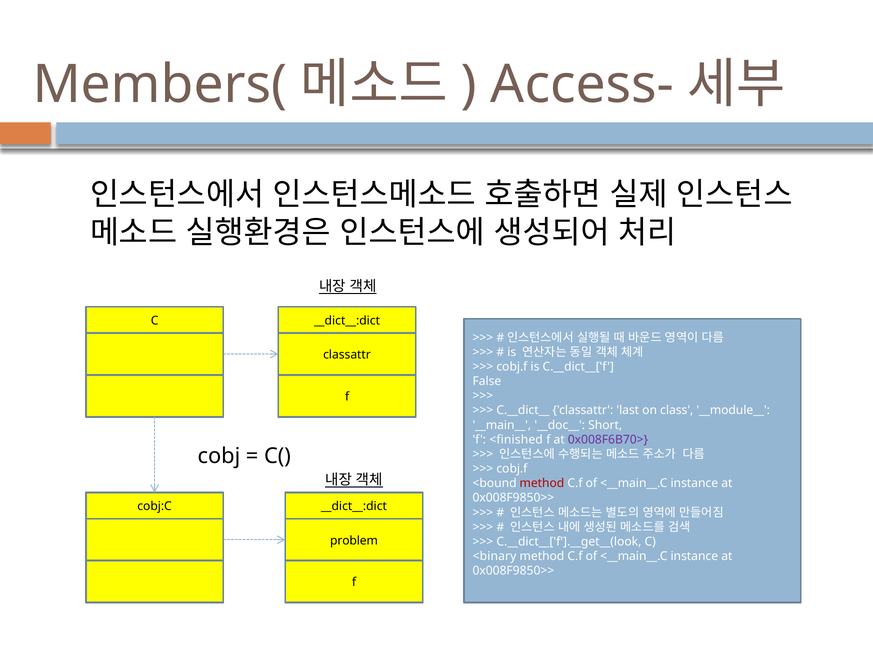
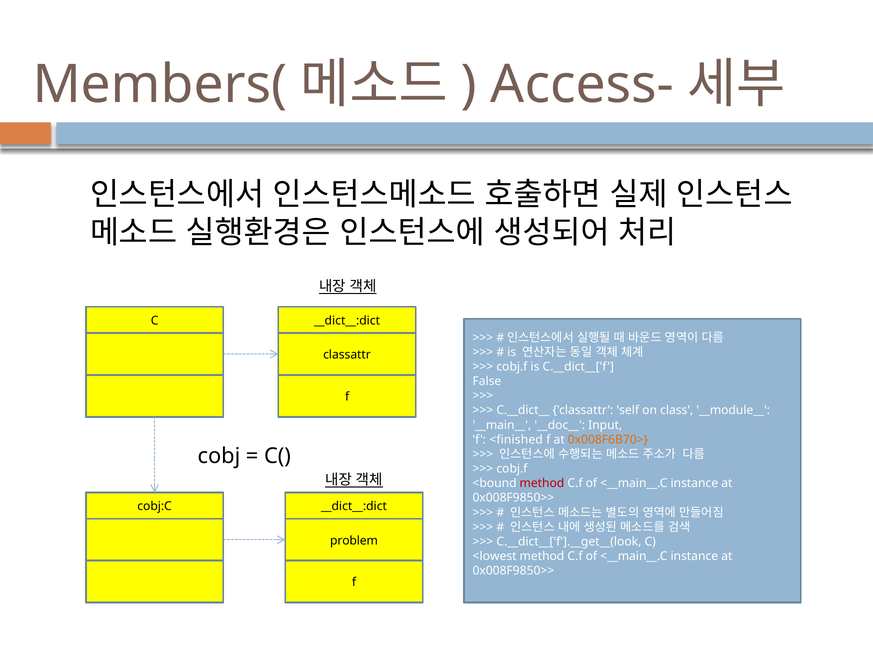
last: last -> self
Short: Short -> Input
0x008F6B70> colour: purple -> orange
<binary: <binary -> <lowest
